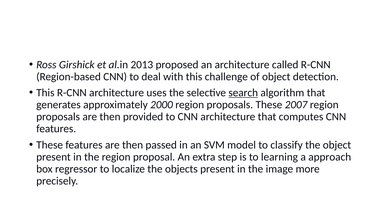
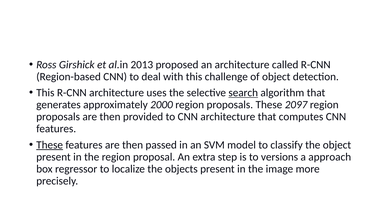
2007: 2007 -> 2097
These at (50, 145) underline: none -> present
learning: learning -> versions
